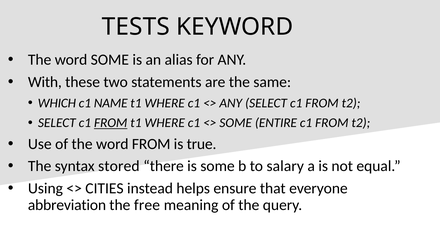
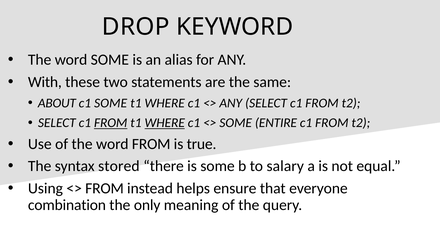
TESTS: TESTS -> DROP
WHICH: WHICH -> ABOUT
c1 NAME: NAME -> SOME
WHERE at (165, 123) underline: none -> present
CITIES at (104, 189): CITIES -> FROM
abbreviation: abbreviation -> combination
free: free -> only
